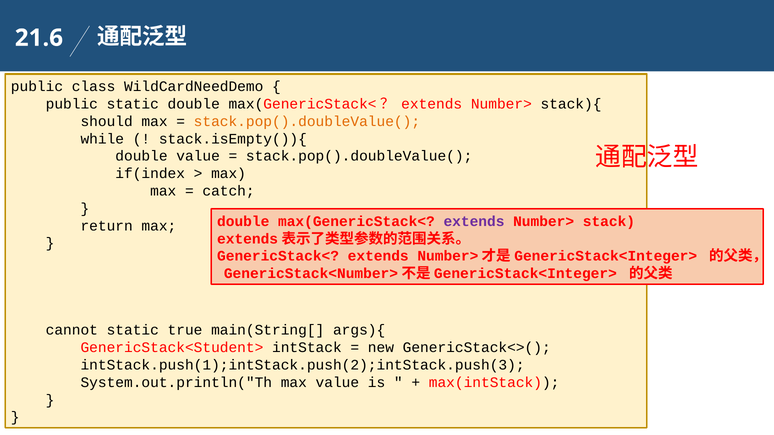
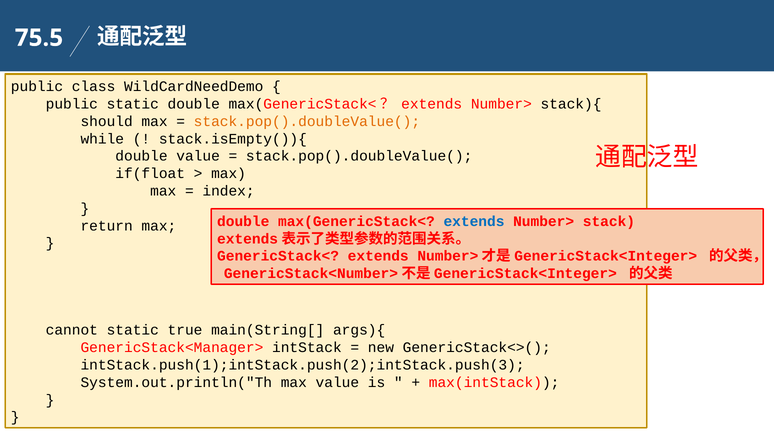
21.6: 21.6 -> 75.5
if(index: if(index -> if(float
catch: catch -> index
extends at (474, 222) colour: purple -> blue
GenericStack<Student>: GenericStack<Student> -> GenericStack<Manager>
